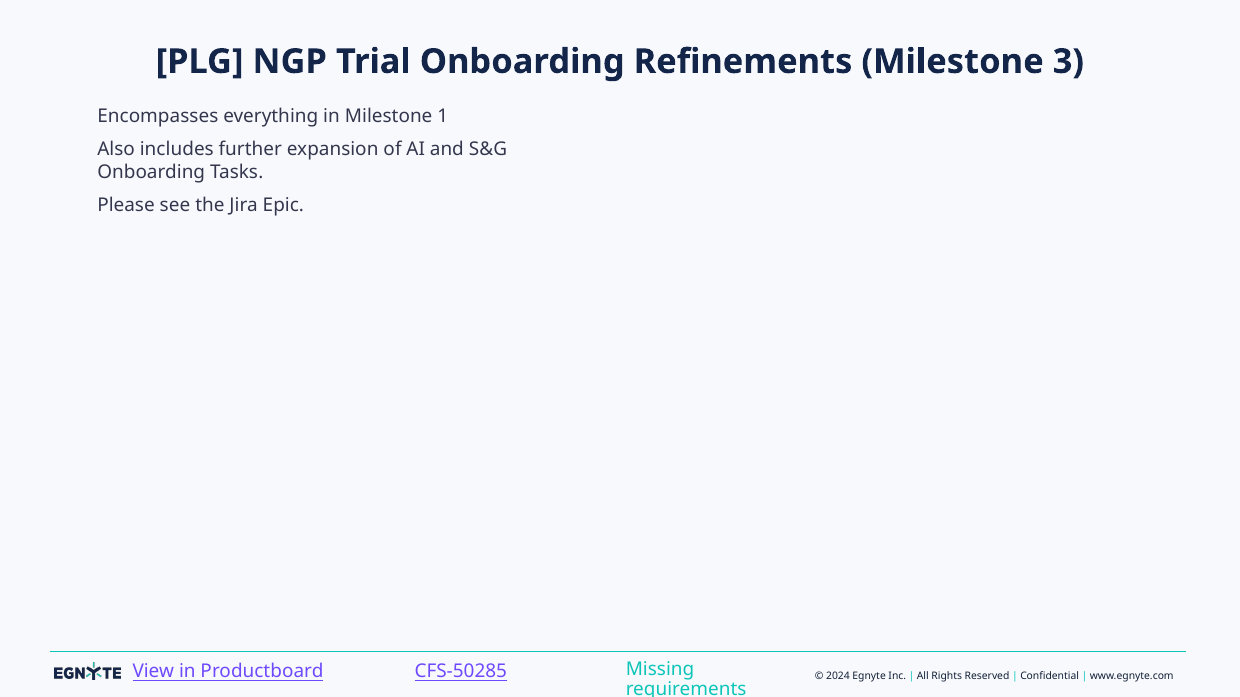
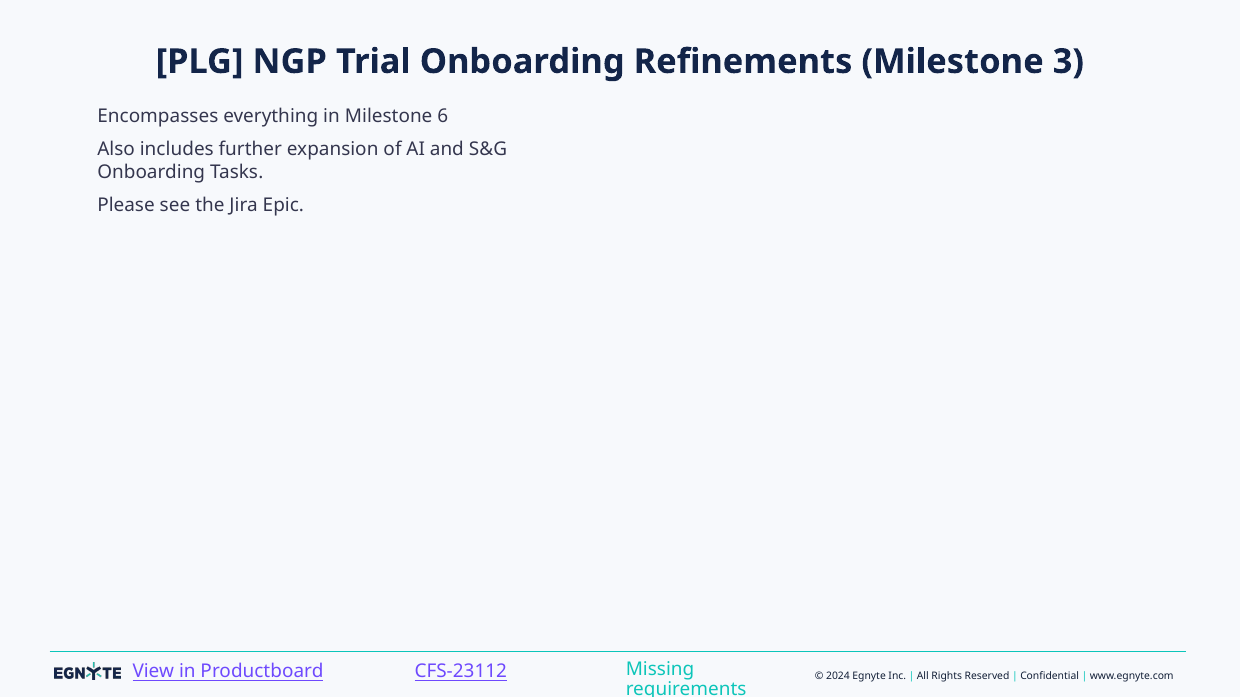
1: 1 -> 6
CFS-50285: CFS-50285 -> CFS-23112
